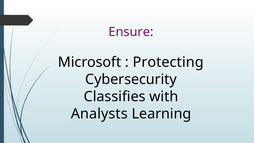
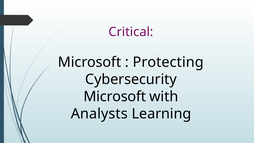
Ensure: Ensure -> Critical
Classifies at (115, 96): Classifies -> Microsoft
